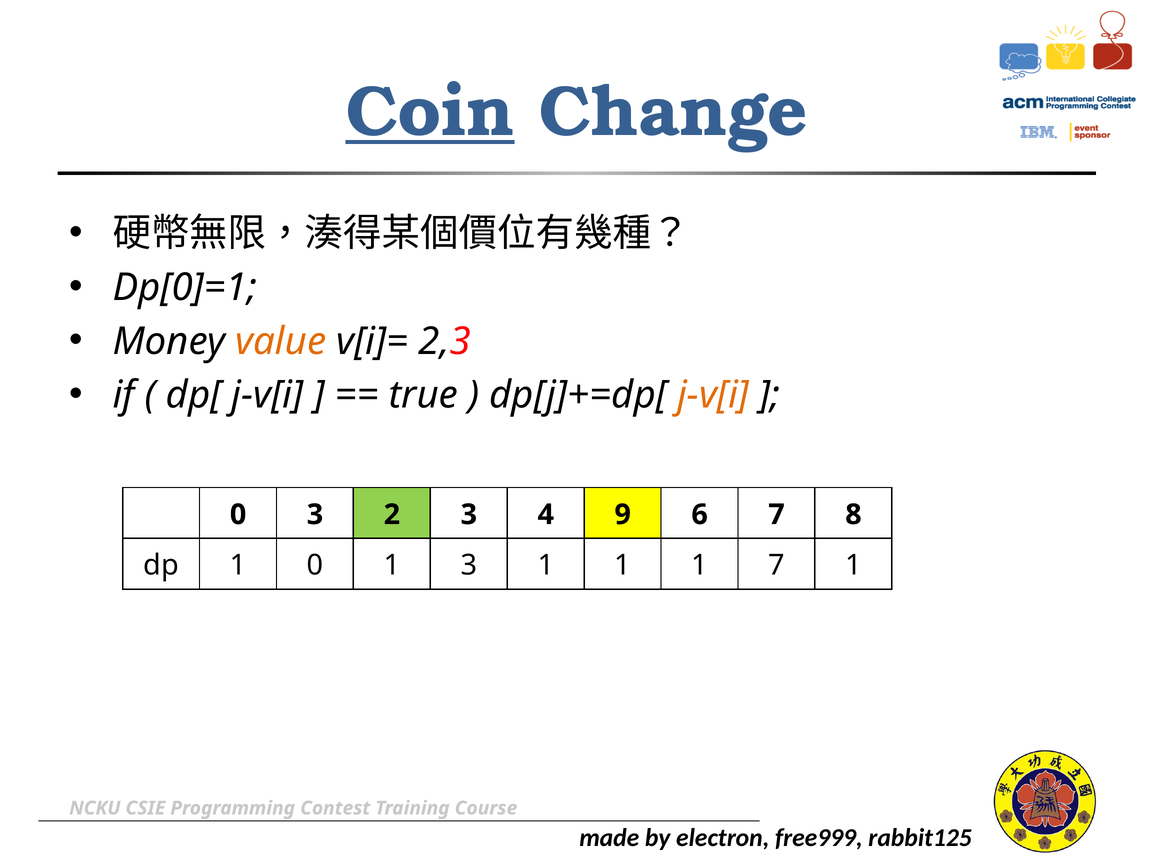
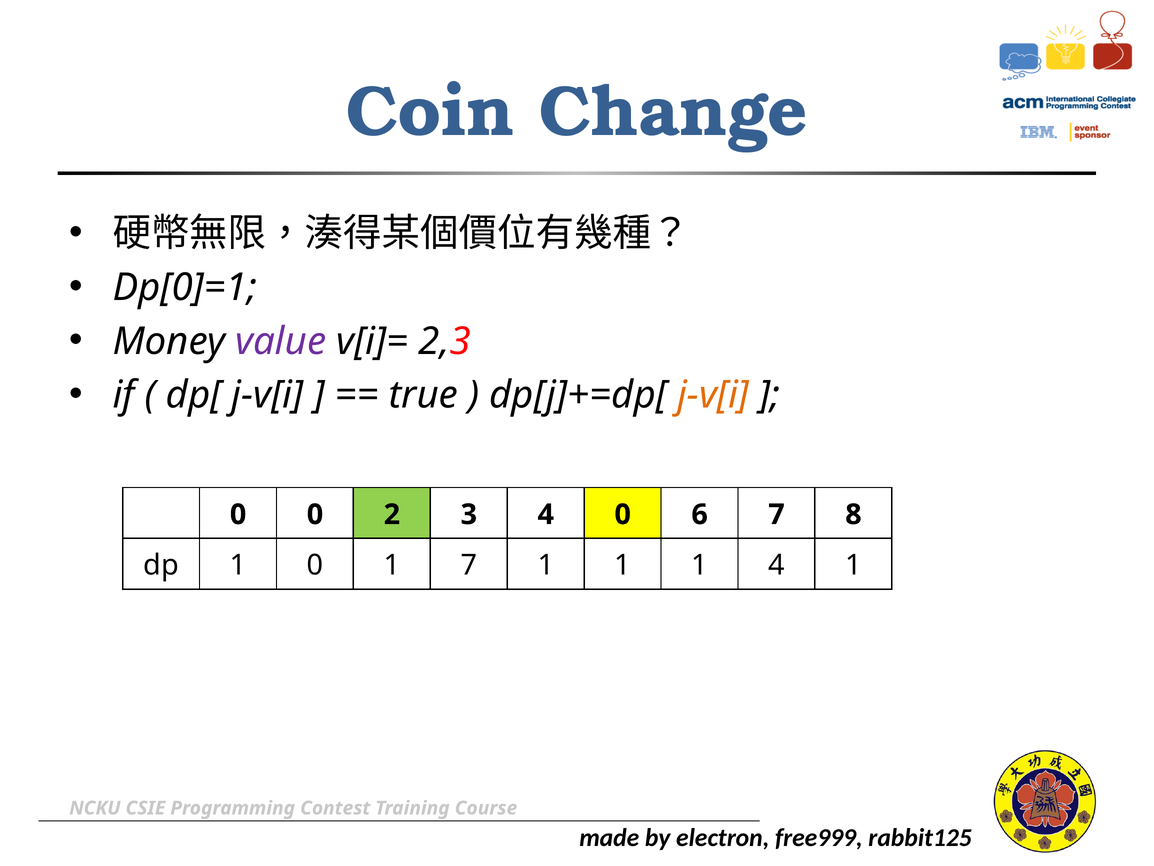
Coin underline: present -> none
value colour: orange -> purple
0 3: 3 -> 0
4 9: 9 -> 0
1 3: 3 -> 7
1 7: 7 -> 4
